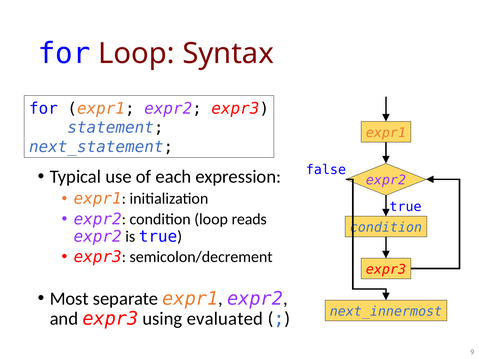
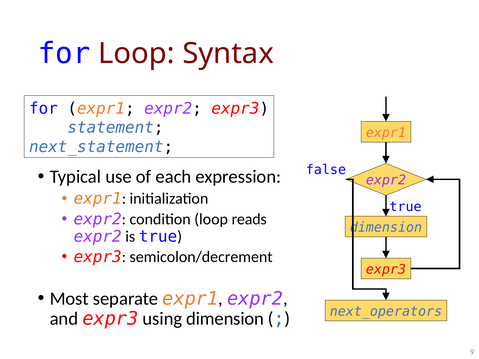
condition at (386, 228): condition -> dimension
next_innermost: next_innermost -> next_operators
using evaluated: evaluated -> dimension
